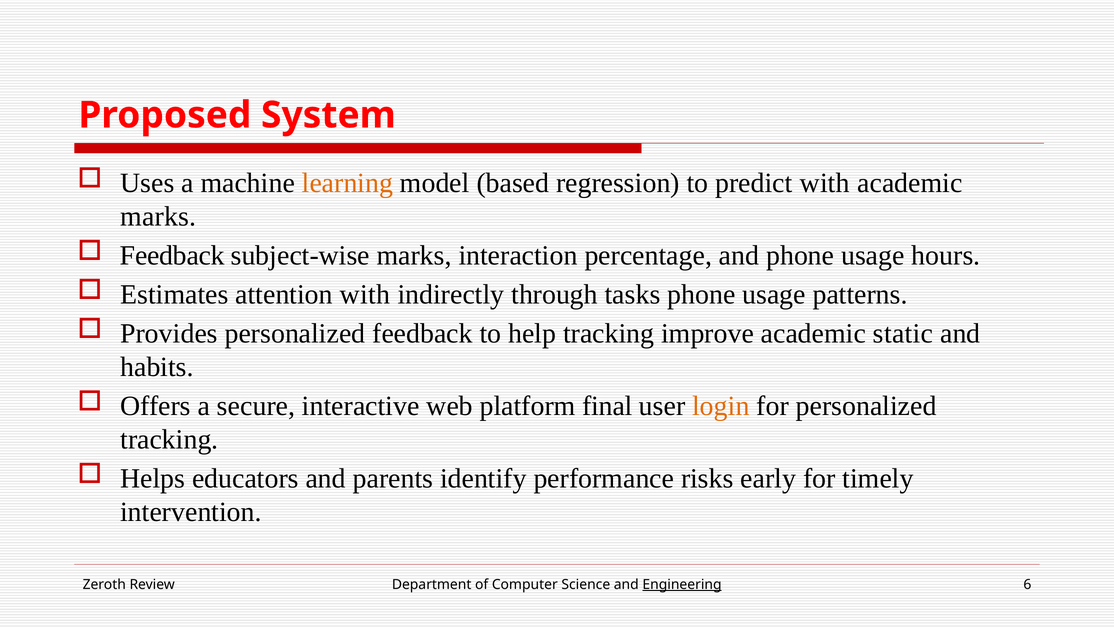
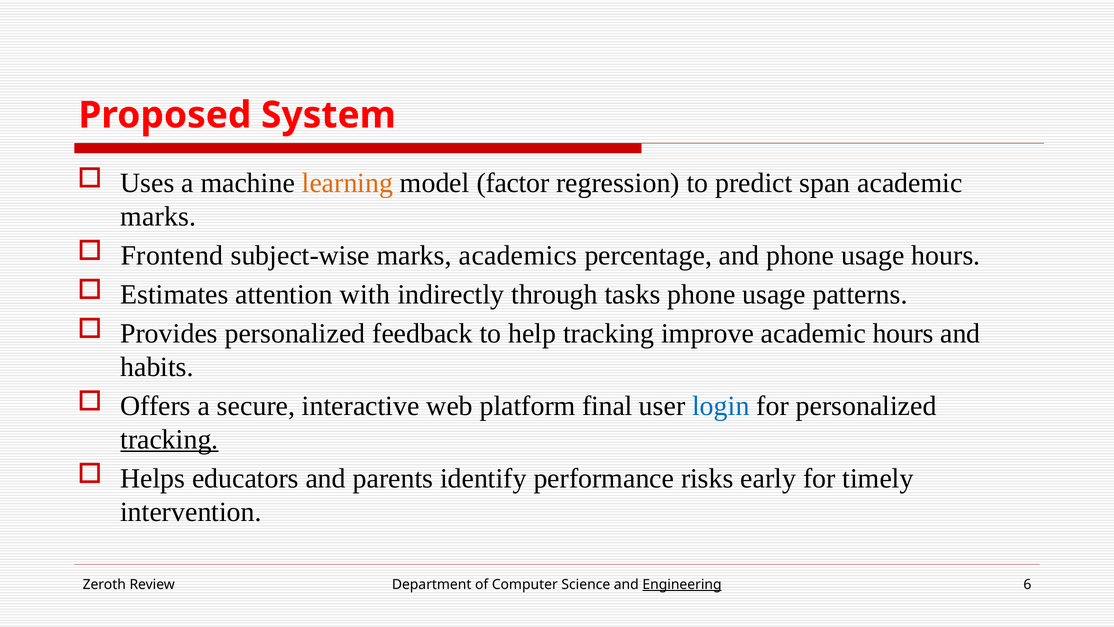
based: based -> factor
predict with: with -> span
Feedback at (172, 255): Feedback -> Frontend
interaction: interaction -> academics
academic static: static -> hours
login colour: orange -> blue
tracking at (169, 439) underline: none -> present
